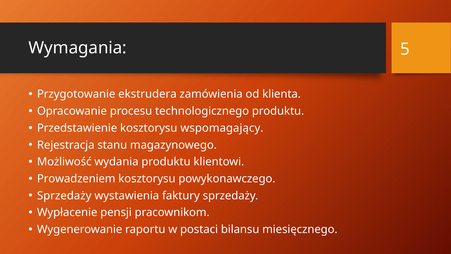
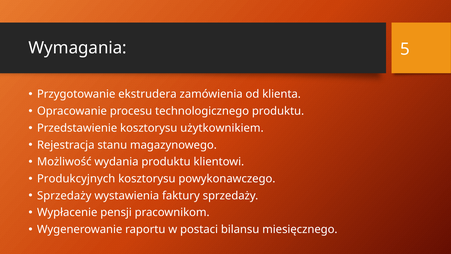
wspomagający: wspomagający -> użytkownikiem
Prowadzeniem: Prowadzeniem -> Produkcyjnych
